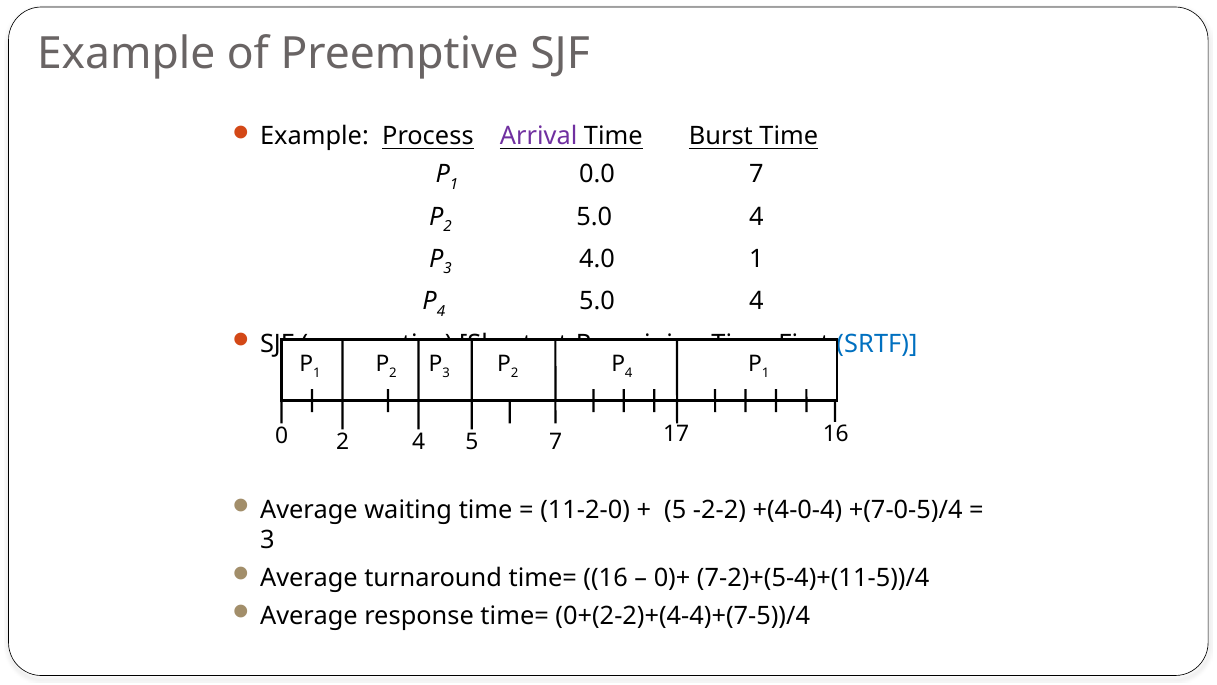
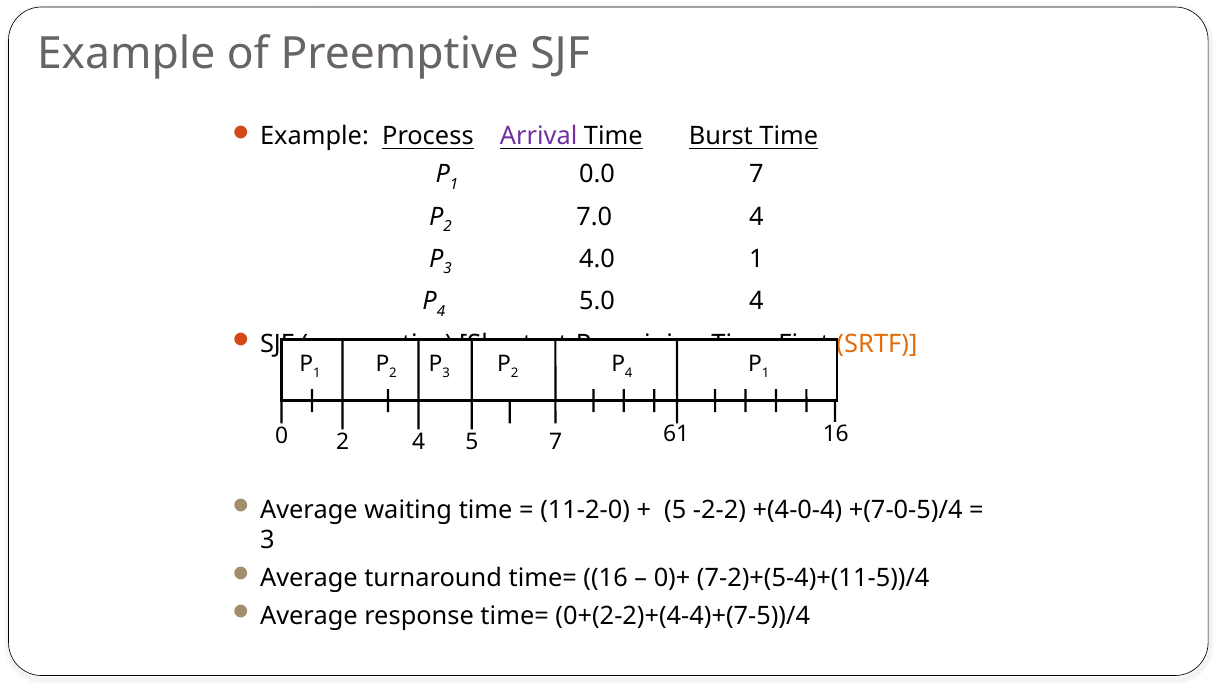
2 5.0: 5.0 -> 7.0
SRTF colour: blue -> orange
17: 17 -> 61
